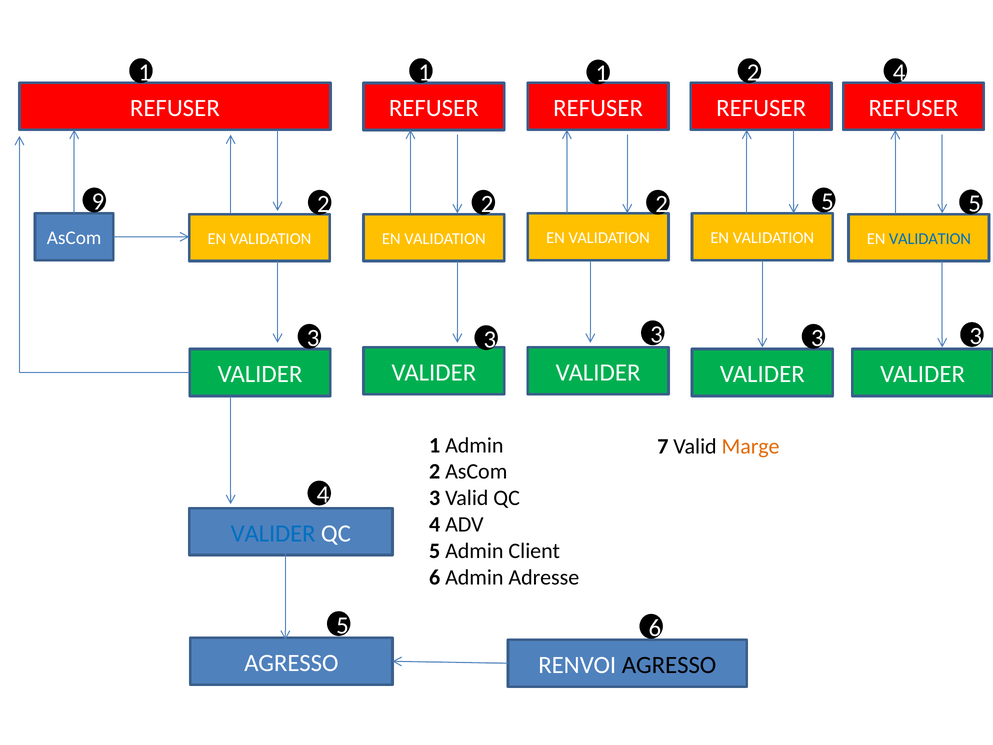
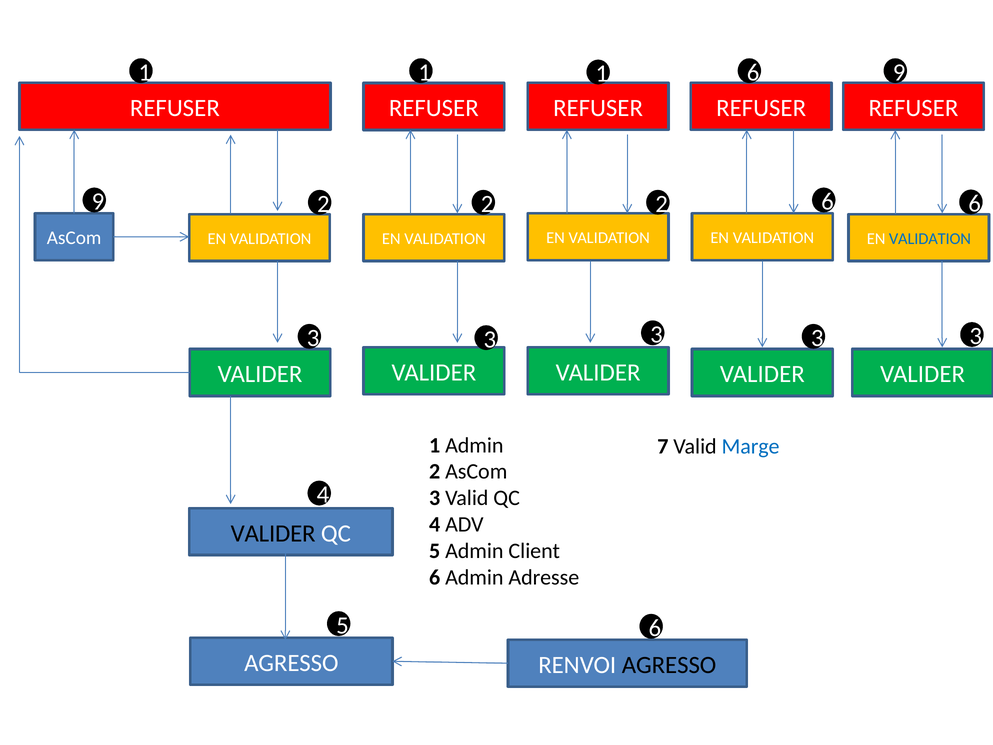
2 at (753, 72): 2 -> 6
1 4: 4 -> 9
2 2 5: 5 -> 6
5 at (975, 204): 5 -> 6
Marge colour: orange -> blue
VALIDER at (273, 533) colour: blue -> black
